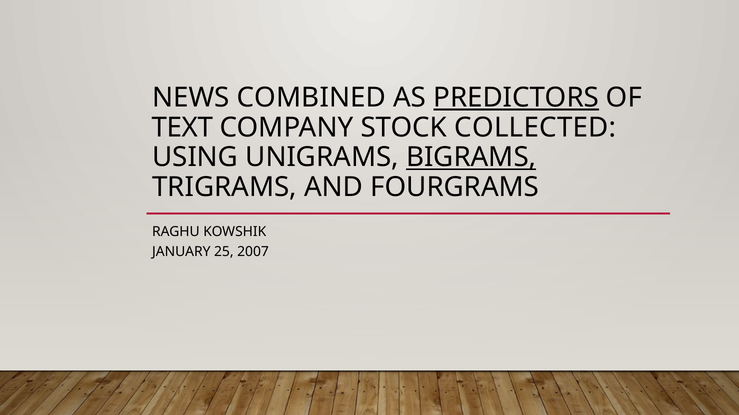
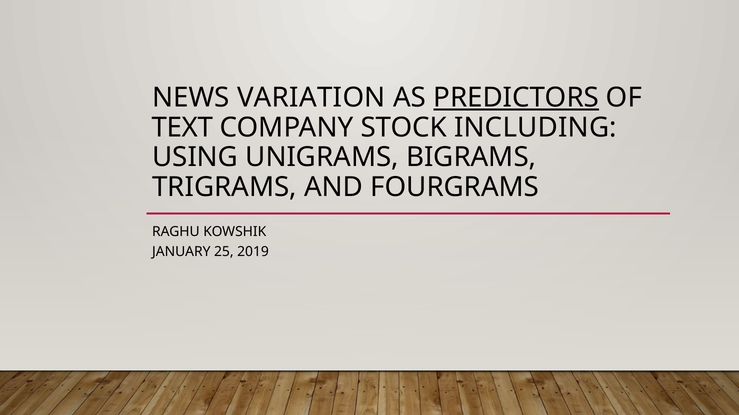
COMBINED: COMBINED -> VARIATION
COLLECTED: COLLECTED -> INCLUDING
BIGRAMS underline: present -> none
2007: 2007 -> 2019
